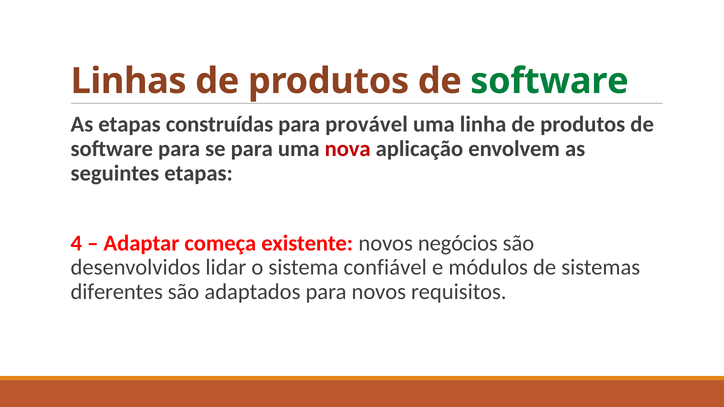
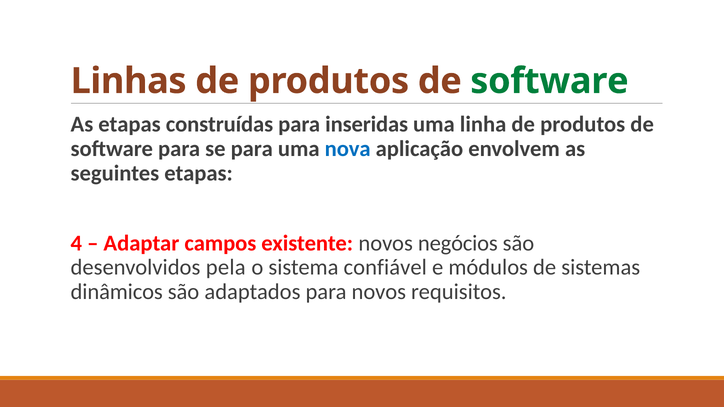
provável: provável -> inseridas
nova colour: red -> blue
começa: começa -> campos
lidar: lidar -> pela
diferentes: diferentes -> dinâmicos
